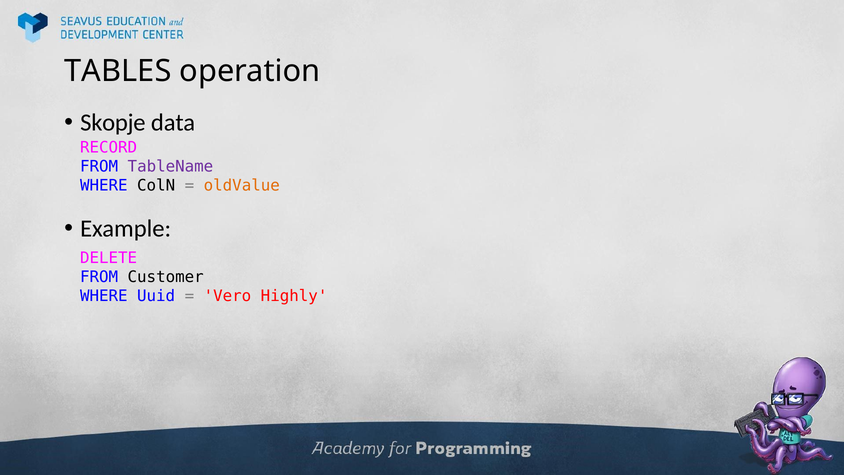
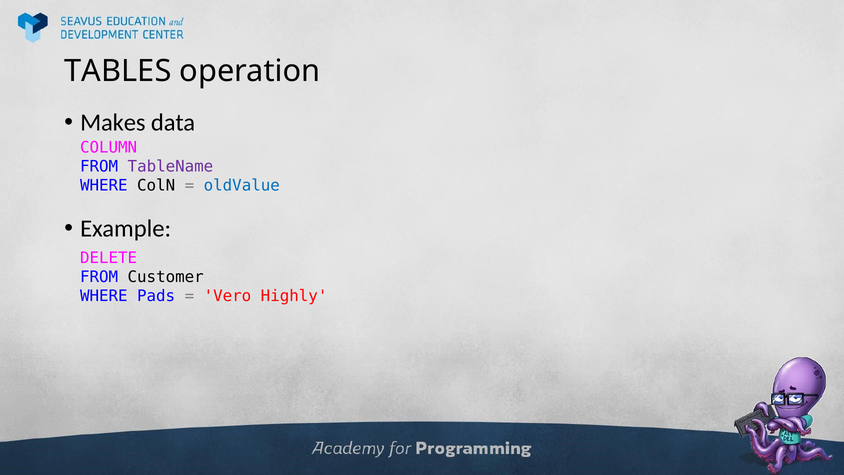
Skopje: Skopje -> Makes
RECORD: RECORD -> COLUMN
oldValue colour: orange -> blue
Uuid: Uuid -> Pads
